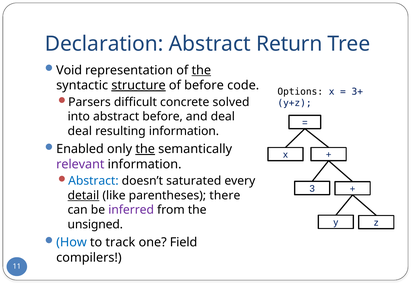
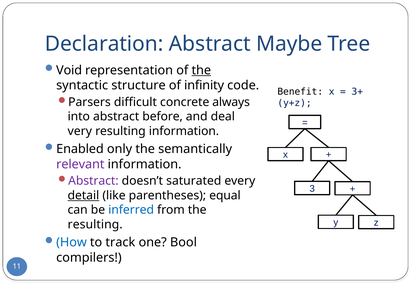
Return: Return -> Maybe
structure underline: present -> none
of before: before -> infinity
Options: Options -> Benefit
solved: solved -> always
deal at (80, 131): deal -> very
the at (145, 149) underline: present -> none
Abstract at (93, 181) colour: blue -> purple
there: there -> equal
inferred colour: purple -> blue
unsigned at (95, 225): unsigned -> resulting
Field: Field -> Bool
